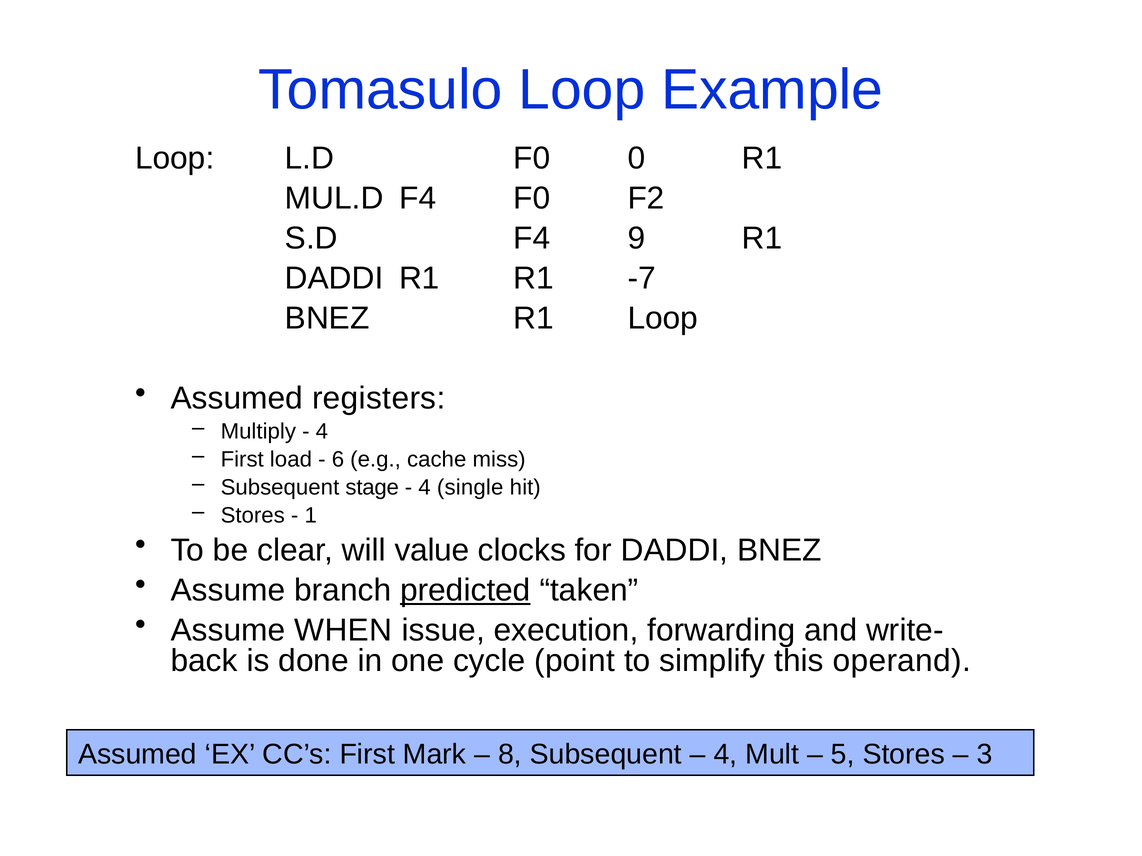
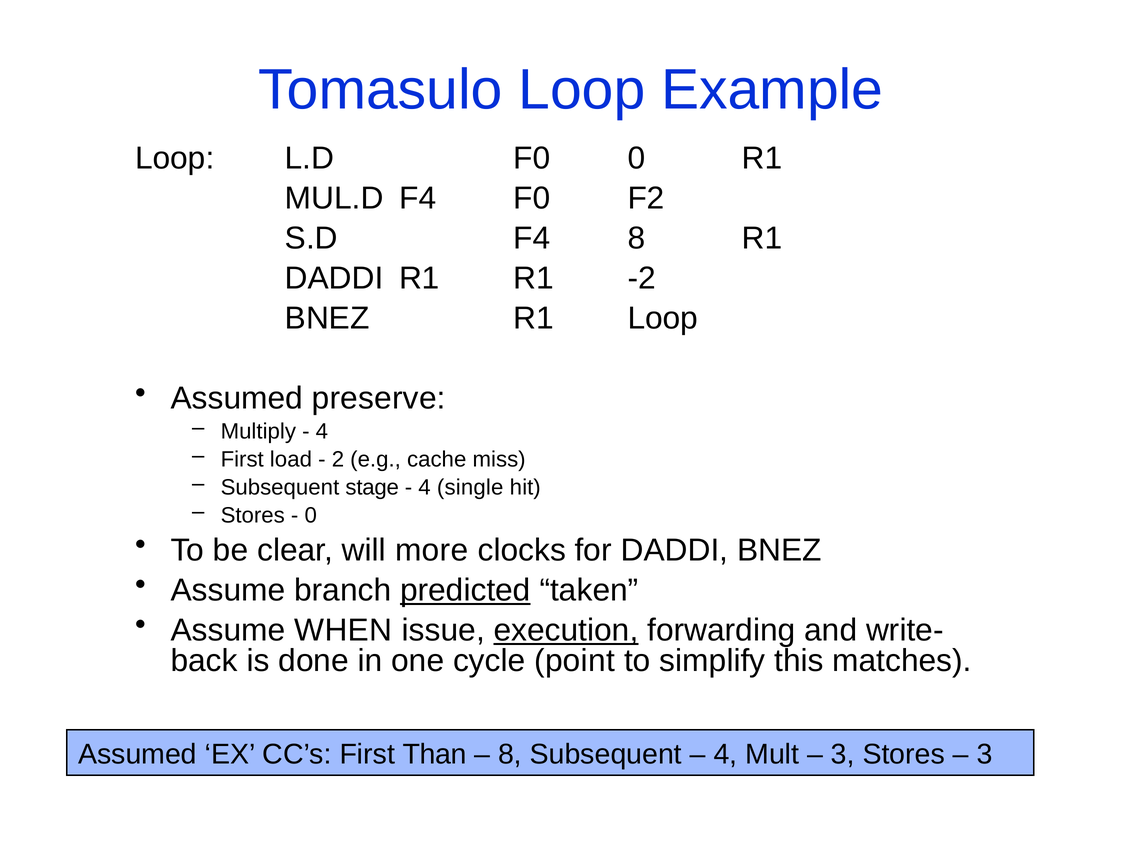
F4 9: 9 -> 8
-7: -7 -> -2
registers: registers -> preserve
6: 6 -> 2
1 at (311, 516): 1 -> 0
value: value -> more
execution underline: none -> present
operand: operand -> matches
Mark: Mark -> Than
5 at (843, 755): 5 -> 3
